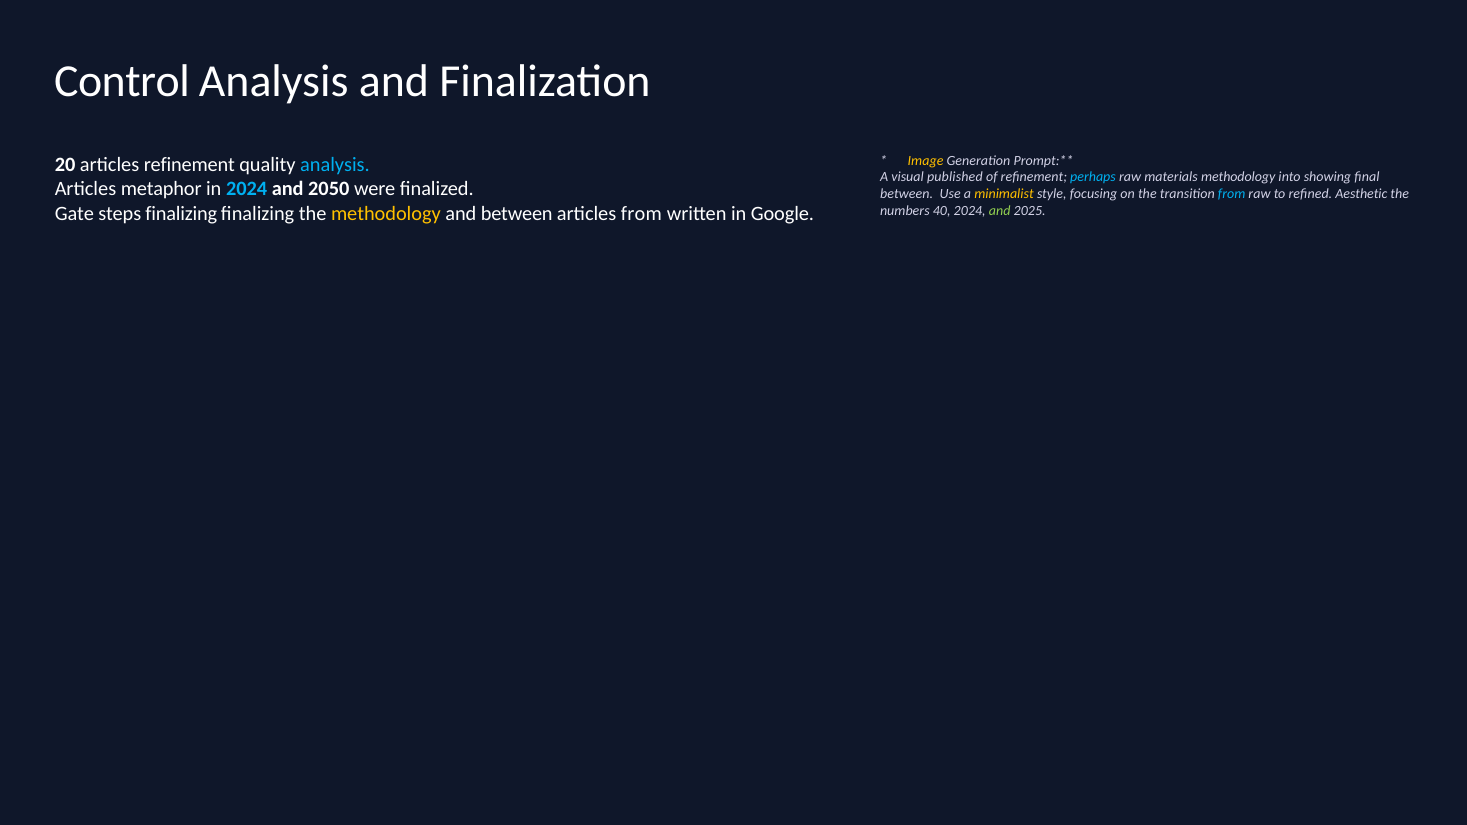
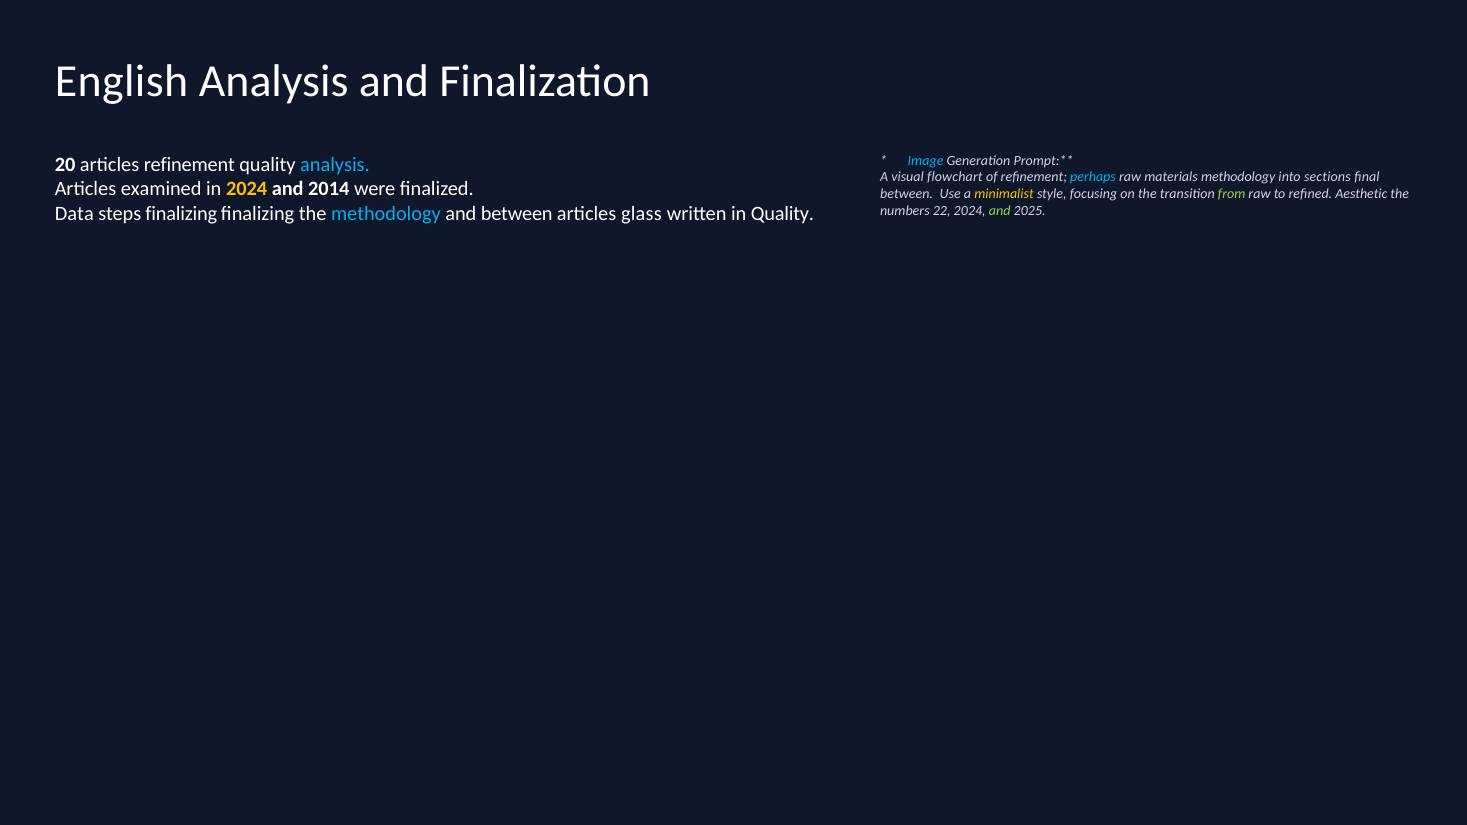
Control: Control -> English
Image colour: yellow -> light blue
published: published -> flowchart
showing: showing -> sections
metaphor: metaphor -> examined
2024 at (247, 189) colour: light blue -> yellow
2050: 2050 -> 2014
from at (1232, 194) colour: light blue -> light green
40: 40 -> 22
Gate: Gate -> Data
methodology at (386, 214) colour: yellow -> light blue
articles from: from -> glass
in Google: Google -> Quality
